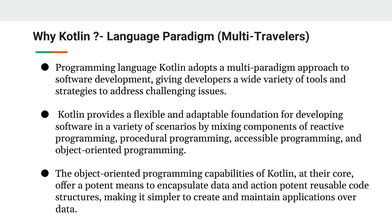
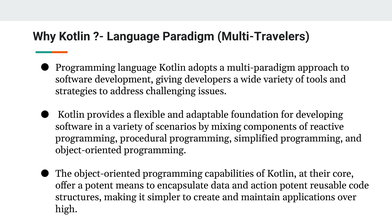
accessible: accessible -> simplified
data at (66, 209): data -> high
